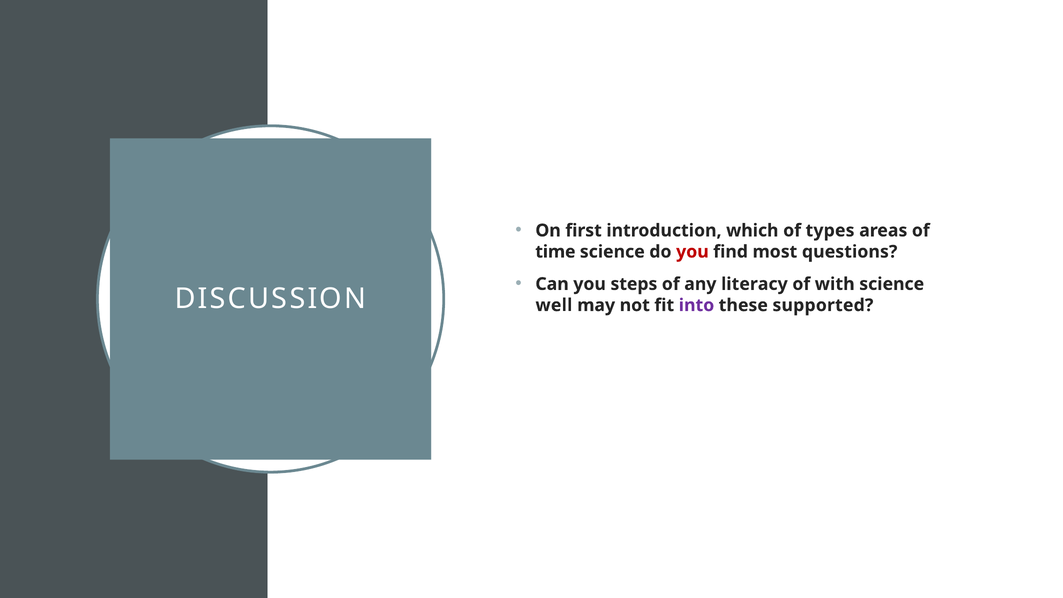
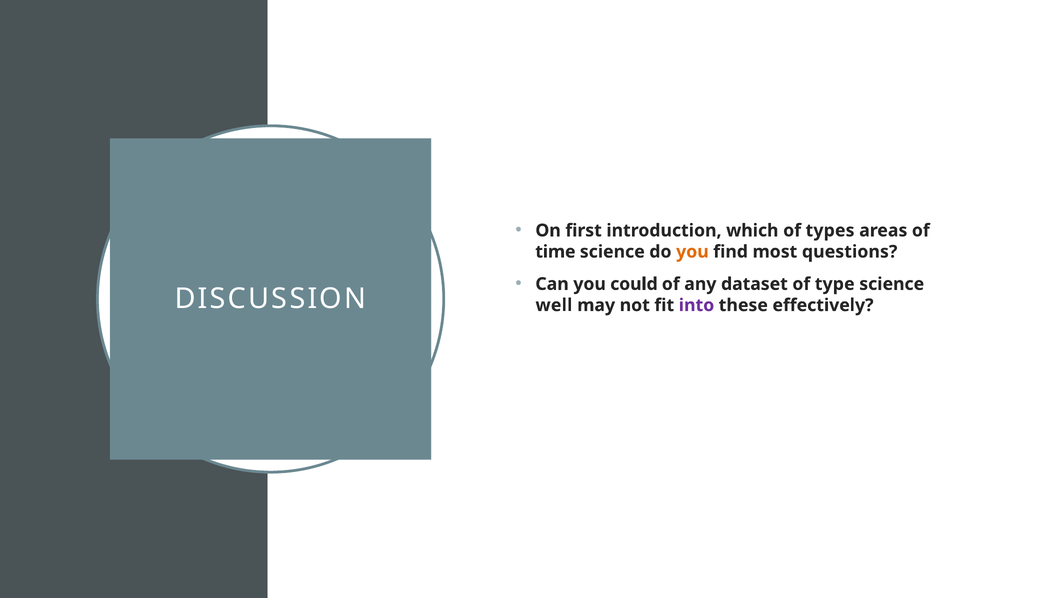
you at (692, 252) colour: red -> orange
steps: steps -> could
literacy: literacy -> dataset
with: with -> type
supported: supported -> effectively
